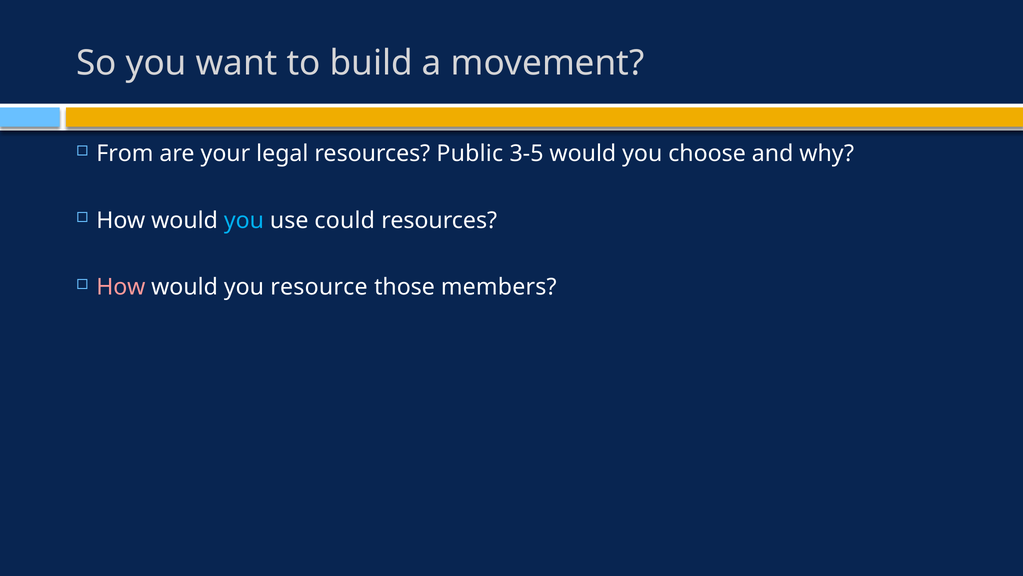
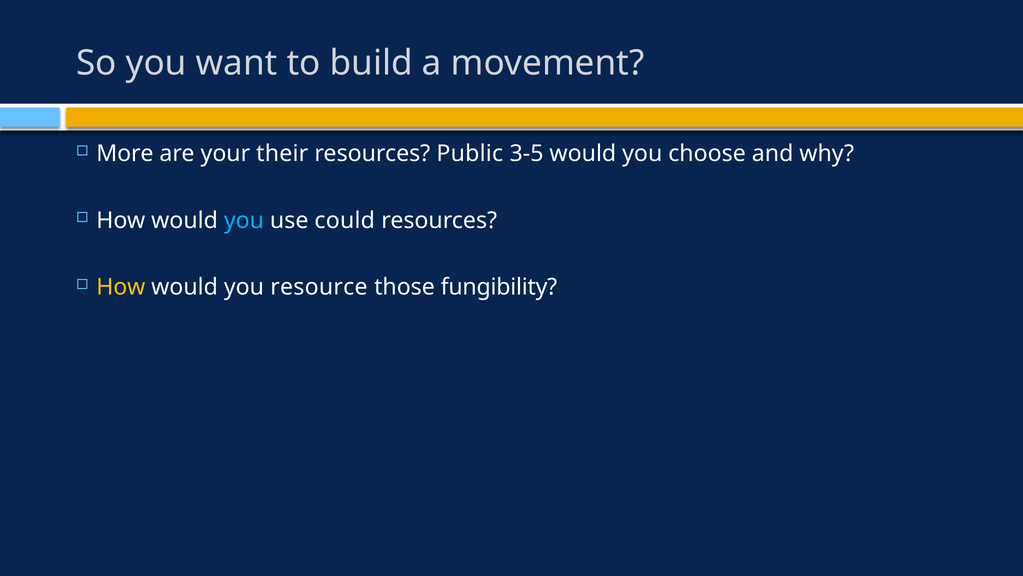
From: From -> More
legal: legal -> their
How at (121, 287) colour: pink -> yellow
members: members -> fungibility
